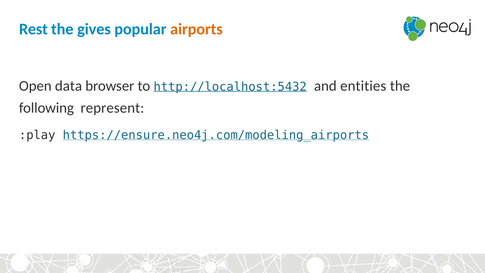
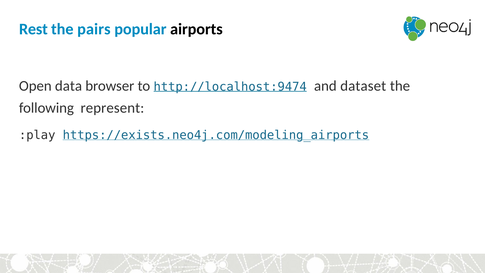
gives: gives -> pairs
airports colour: orange -> black
http://localhost:5432: http://localhost:5432 -> http://localhost:9474
entities: entities -> dataset
https://ensure.neo4j.com/modeling_airports: https://ensure.neo4j.com/modeling_airports -> https://exists.neo4j.com/modeling_airports
